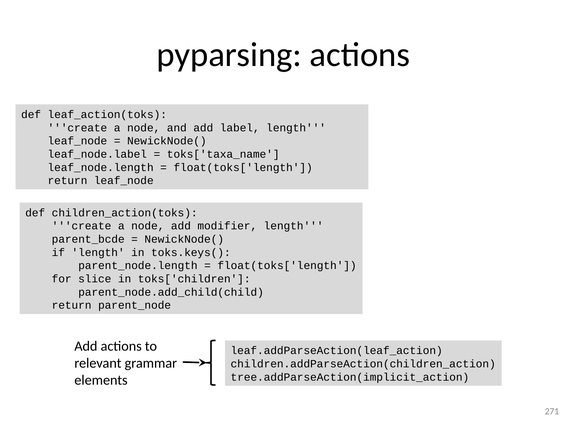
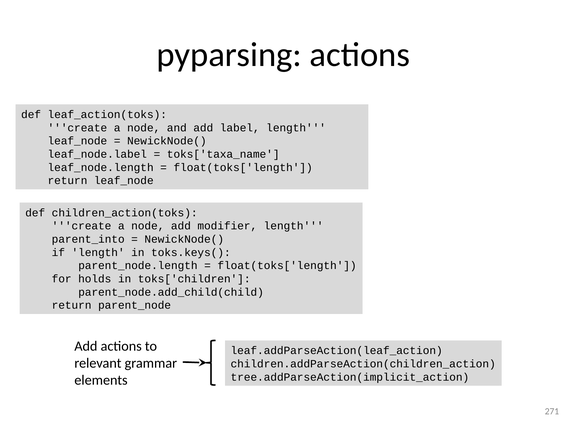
parent_bcde: parent_bcde -> parent_into
slice: slice -> holds
